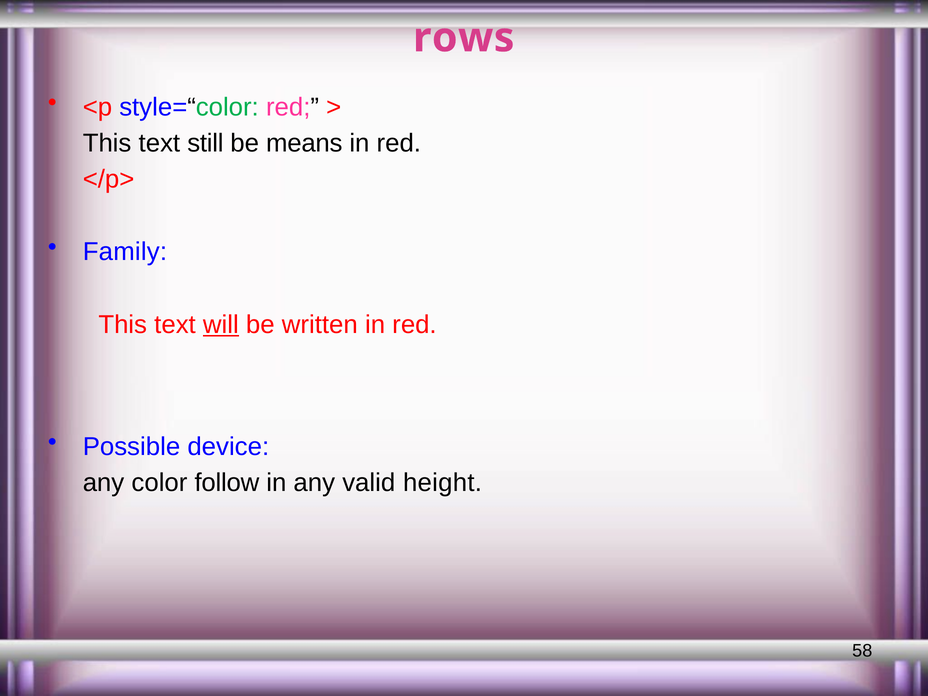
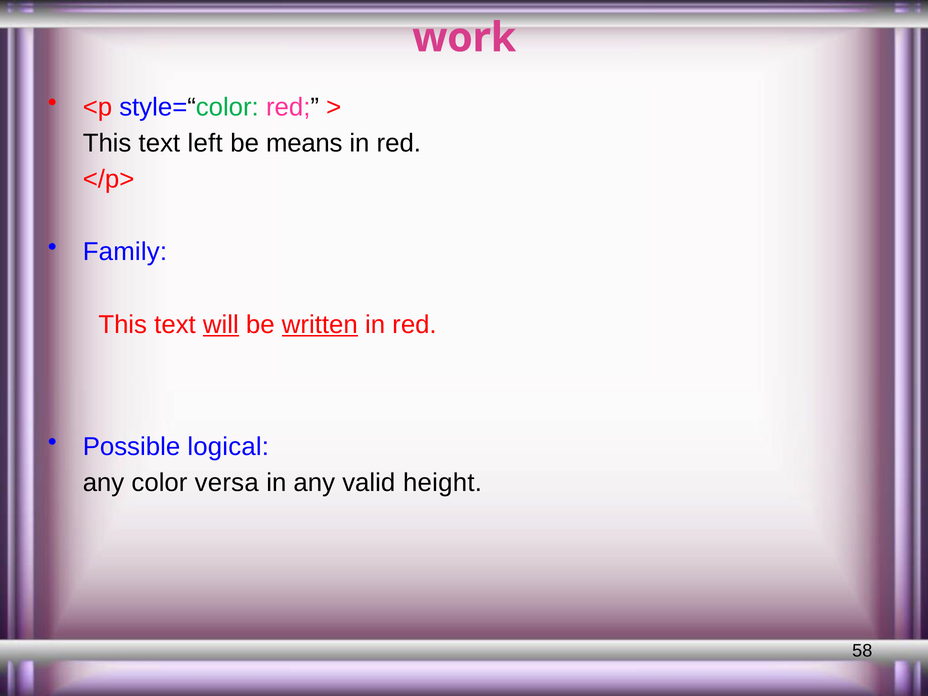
rows: rows -> work
still: still -> left
written underline: none -> present
device: device -> logical
follow: follow -> versa
